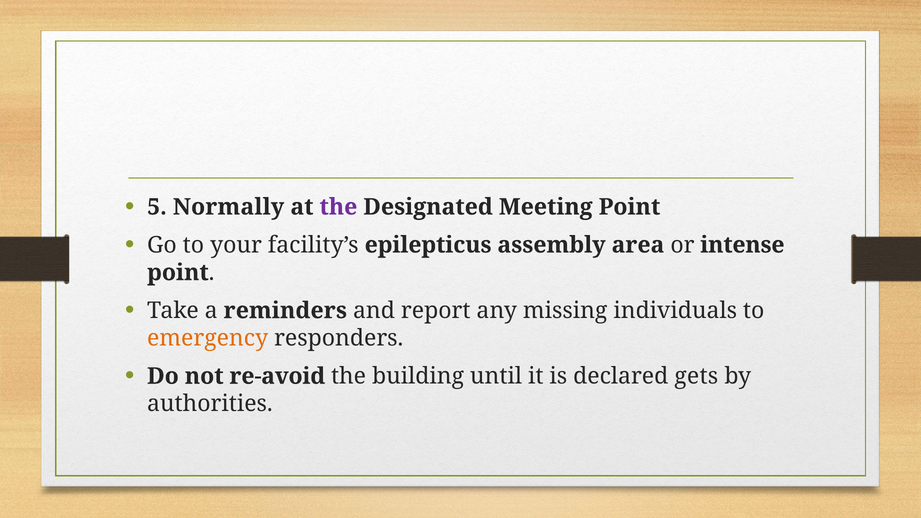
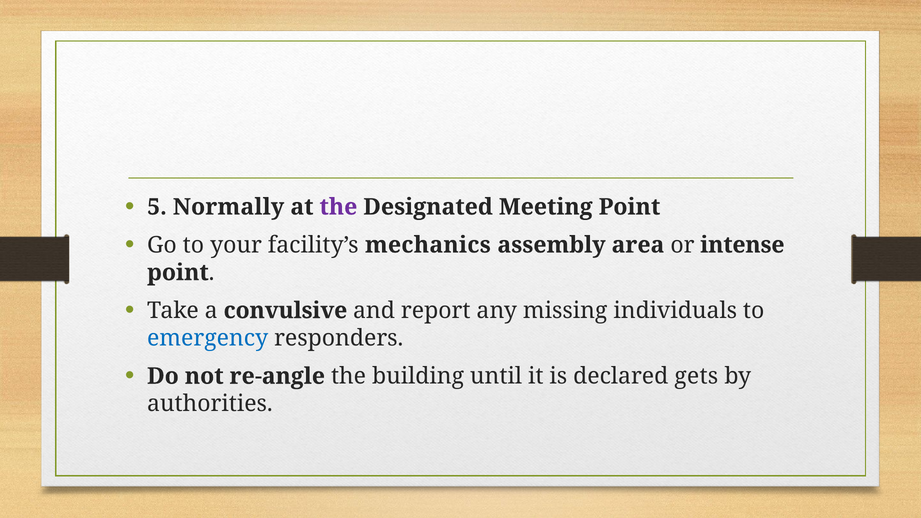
epilepticus: epilepticus -> mechanics
reminders: reminders -> convulsive
emergency colour: orange -> blue
re-avoid: re-avoid -> re-angle
